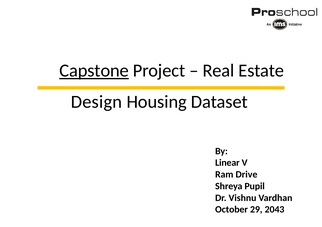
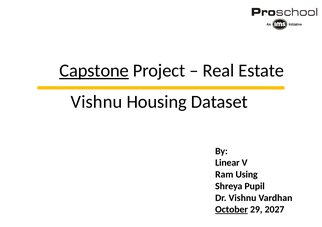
Design at (96, 102): Design -> Vishnu
Drive: Drive -> Using
October underline: none -> present
2043: 2043 -> 2027
